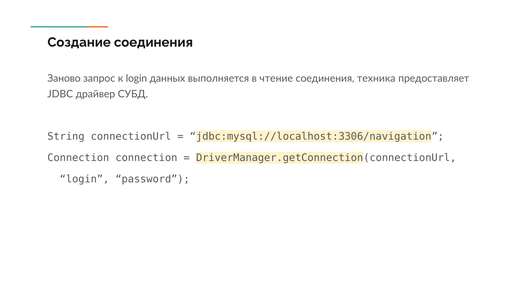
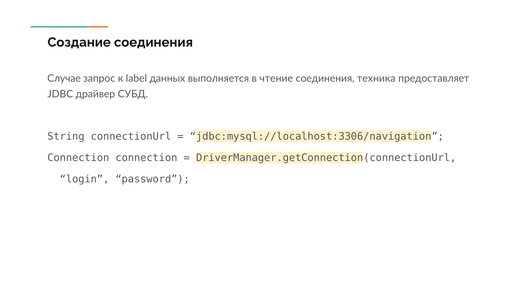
Заново: Заново -> Случае
к login: login -> label
